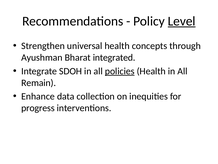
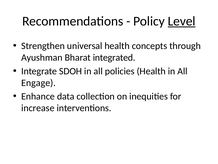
policies underline: present -> none
Remain: Remain -> Engage
progress: progress -> increase
